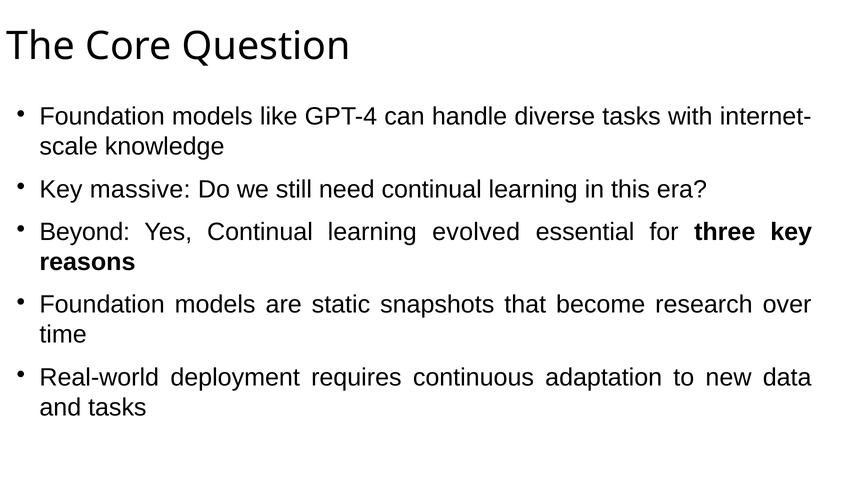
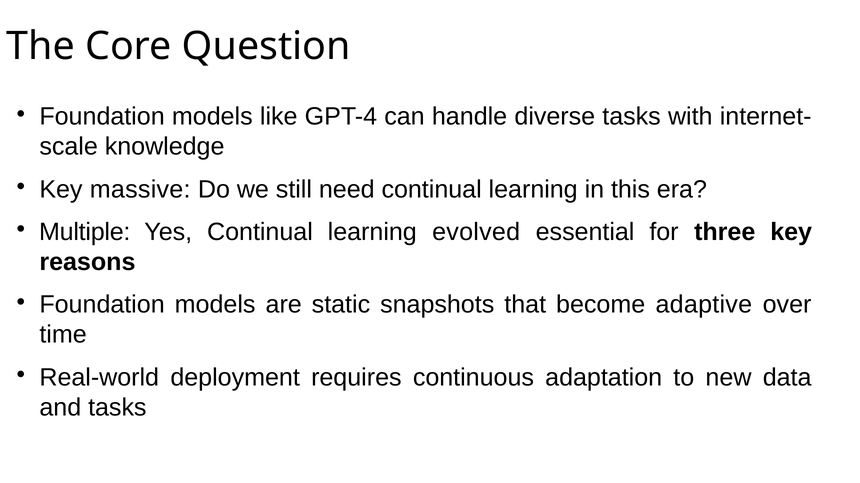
Beyond: Beyond -> Multiple
research: research -> adaptive
